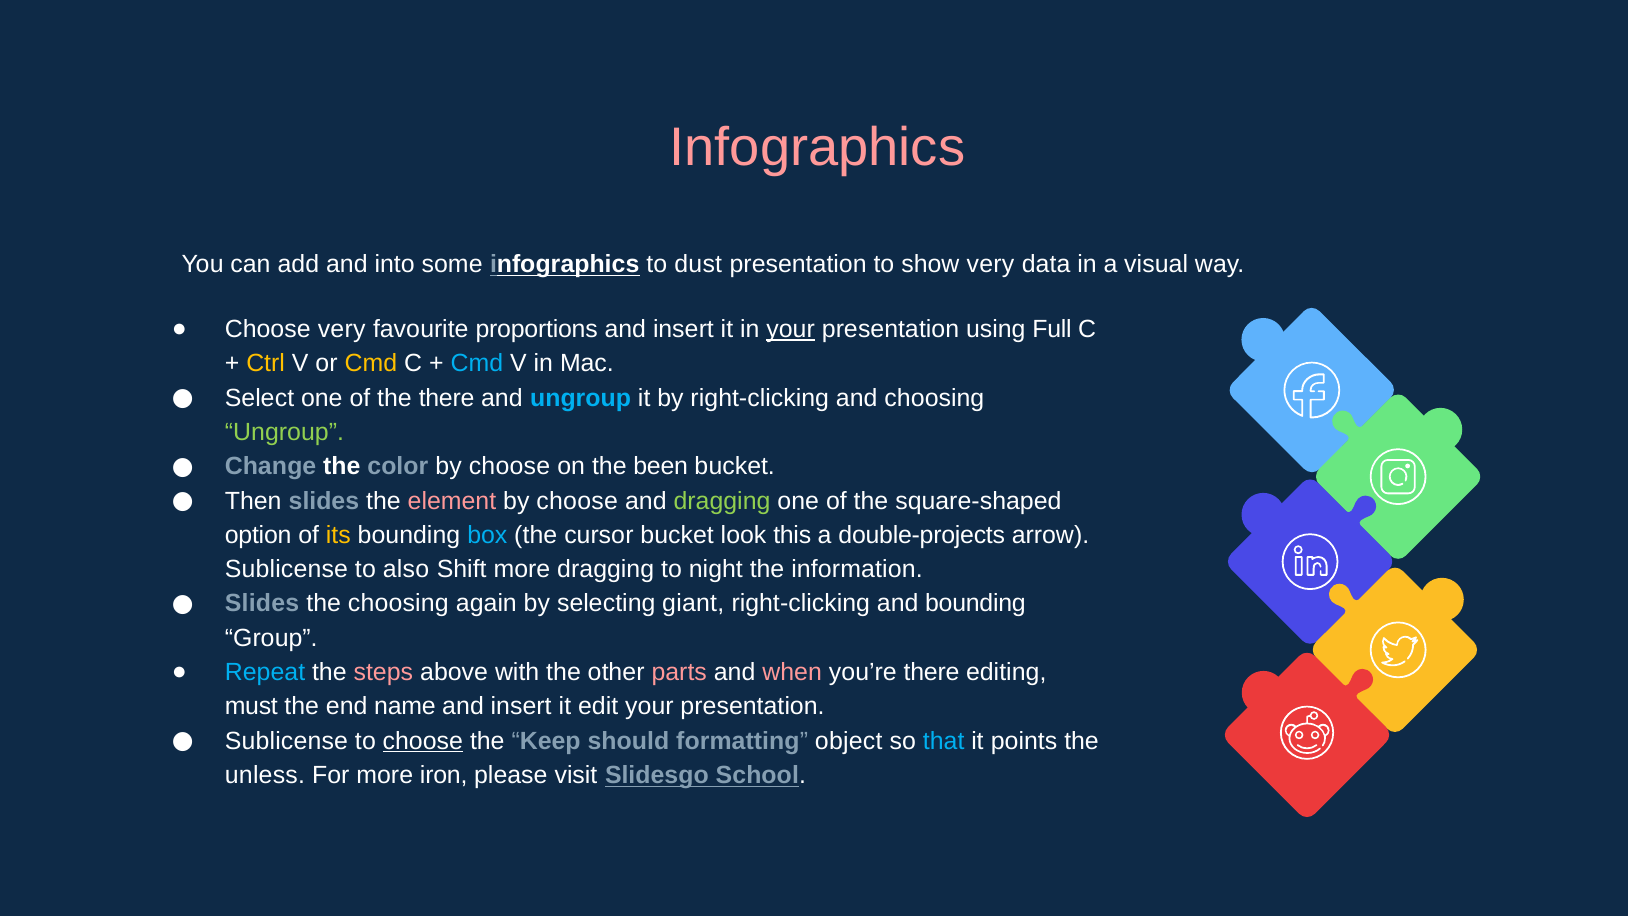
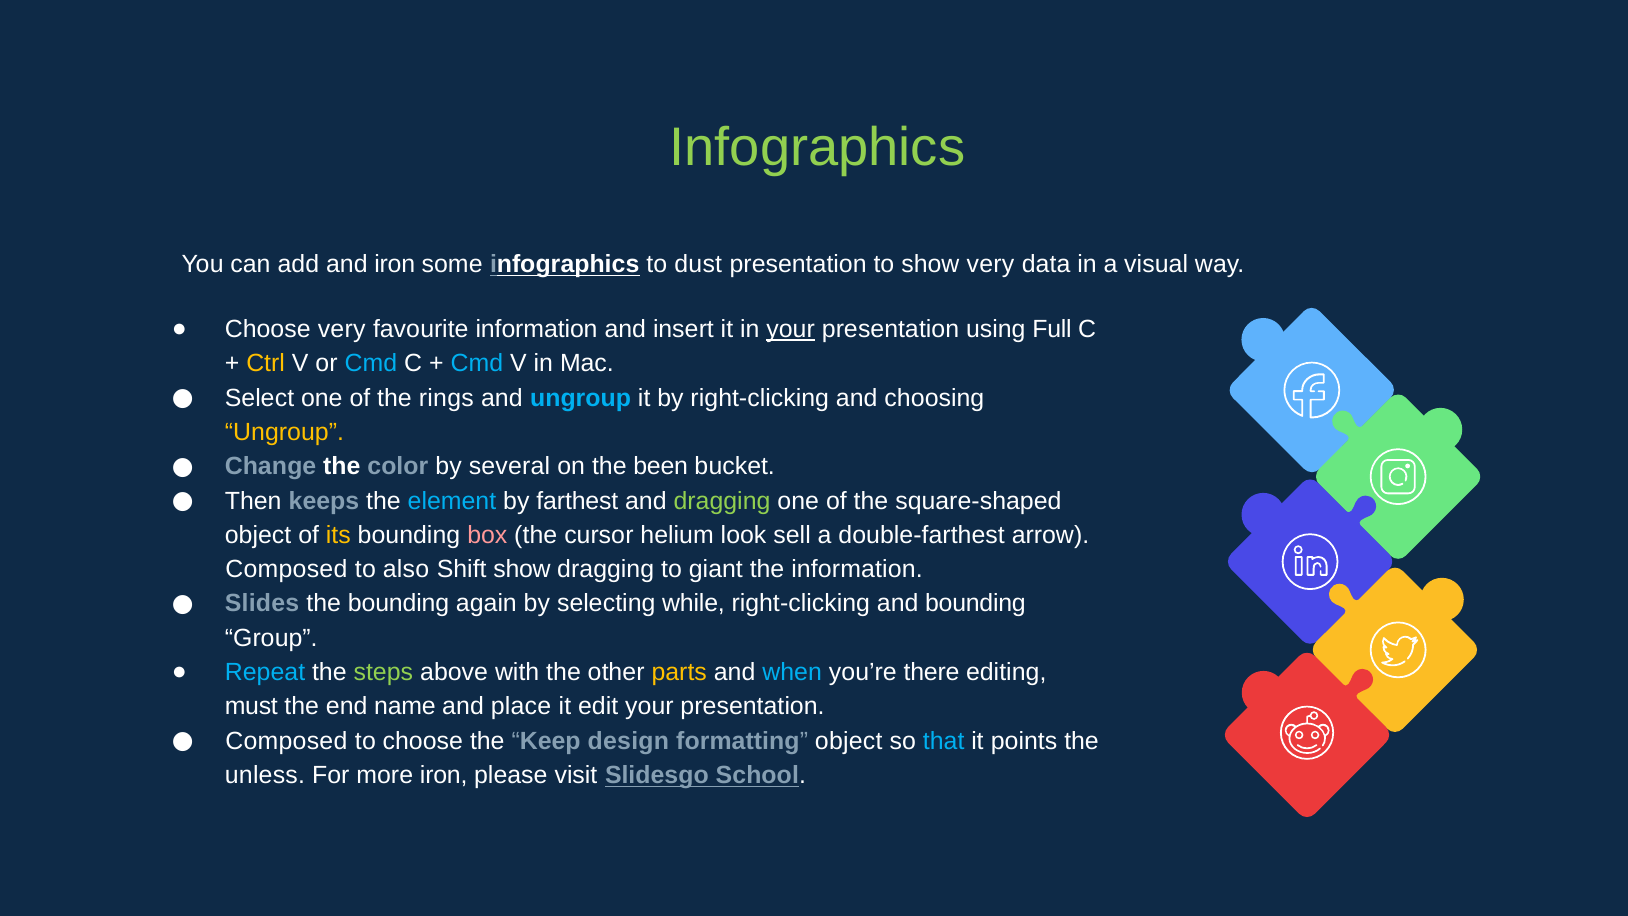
Infographics at (817, 148) colour: pink -> light green
and into: into -> iron
favourite proportions: proportions -> information
Cmd at (371, 364) colour: yellow -> light blue
the there: there -> rings
Ungroup at (284, 432) colour: light green -> yellow
color by choose: choose -> several
Then slides: slides -> keeps
element colour: pink -> light blue
choose at (577, 501): choose -> farthest
option at (258, 535): option -> object
box colour: light blue -> pink
cursor bucket: bucket -> helium
this: this -> sell
double-projects: double-projects -> double-farthest
Sublicense at (286, 569): Sublicense -> Composed
Shift more: more -> show
night: night -> giant
the choosing: choosing -> bounding
giant: giant -> while
steps colour: pink -> light green
parts colour: pink -> yellow
when colour: pink -> light blue
insert at (521, 707): insert -> place
Sublicense at (286, 741): Sublicense -> Composed
choose at (423, 741) underline: present -> none
should: should -> design
